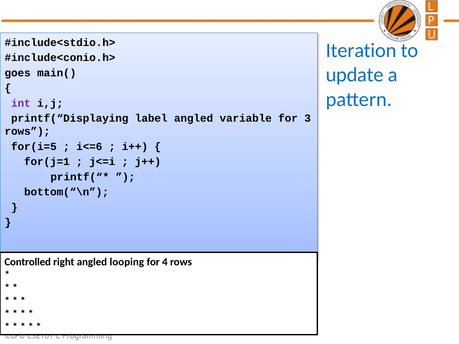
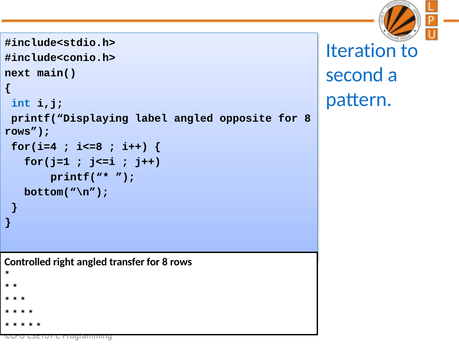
update: update -> second
goes: goes -> next
int colour: purple -> blue
variable: variable -> opposite
3 at (308, 118): 3 -> 8
for(i=5: for(i=5 -> for(i=4
i<=6: i<=6 -> i<=8
looping: looping -> transfer
4 at (165, 262): 4 -> 8
